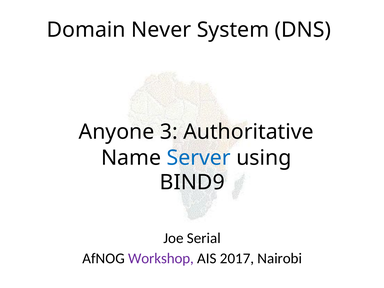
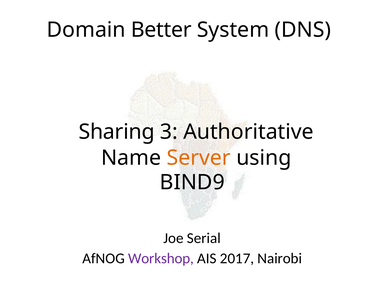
Never: Never -> Better
Anyone: Anyone -> Sharing
Server colour: blue -> orange
